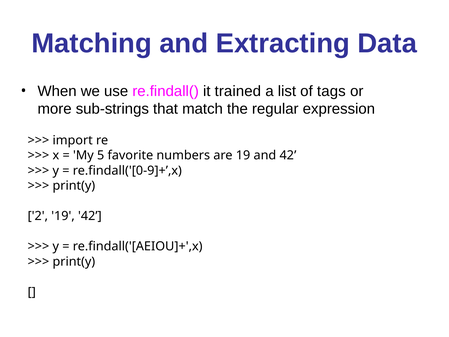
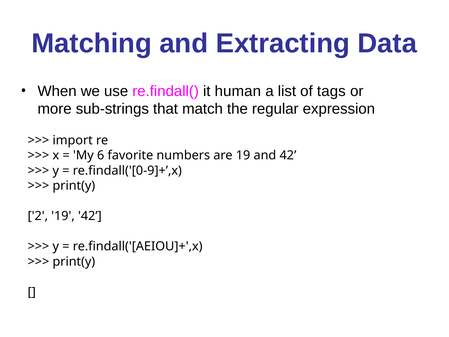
trained: trained -> human
5: 5 -> 6
